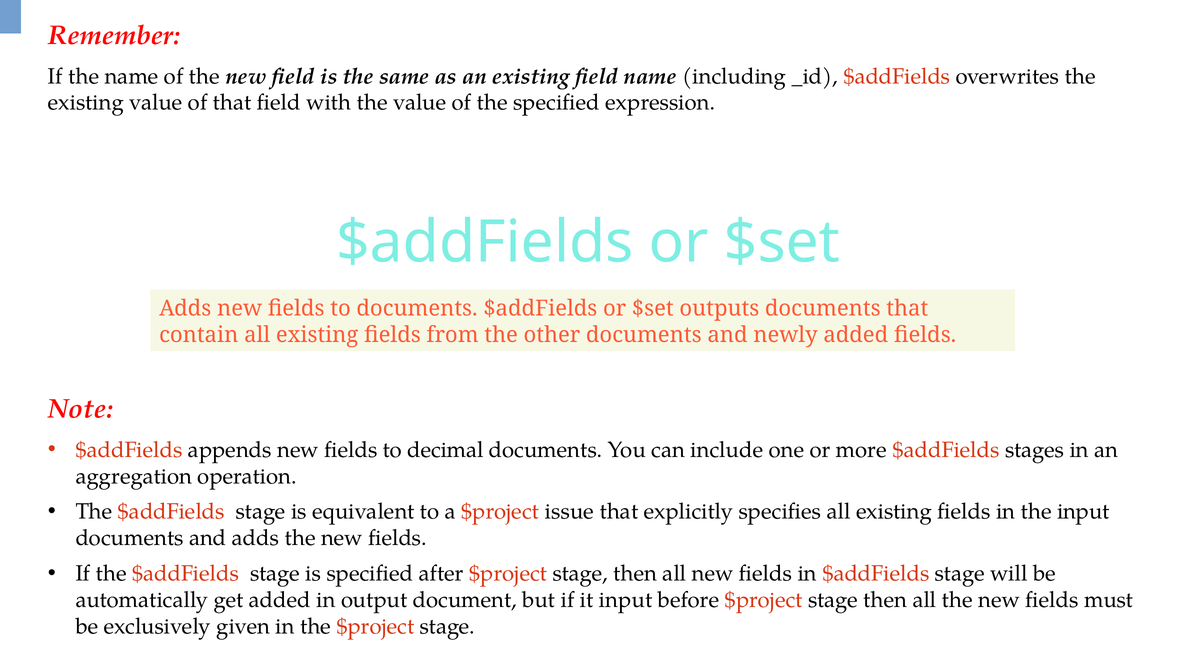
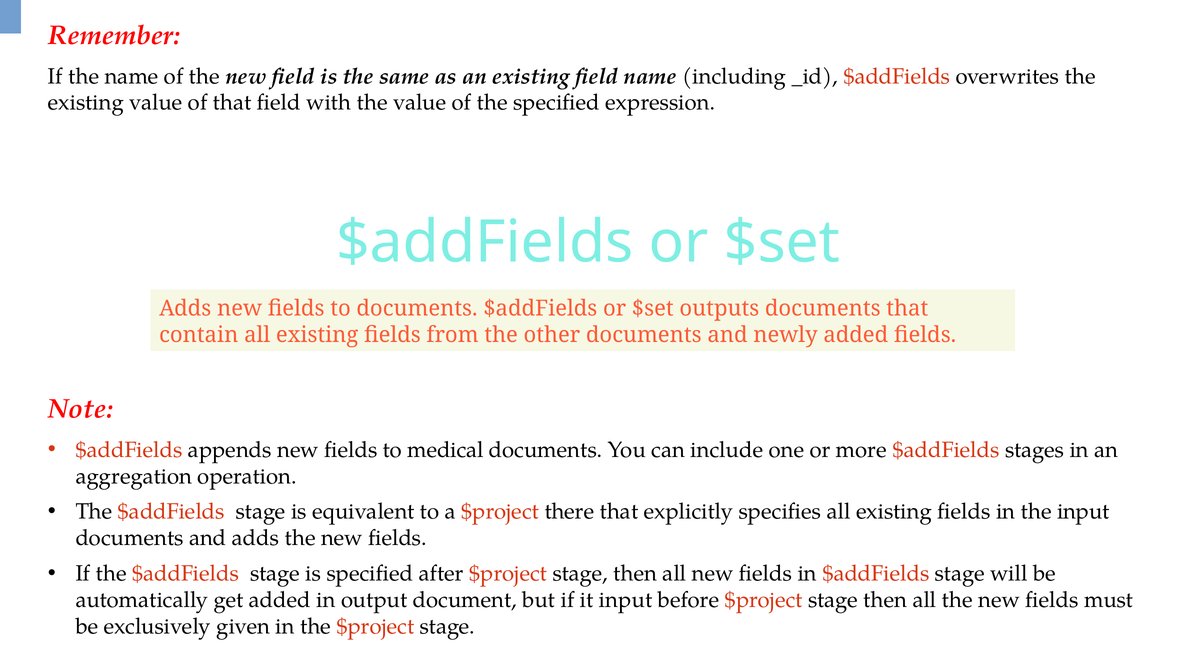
decimal: decimal -> medical
issue: issue -> there
